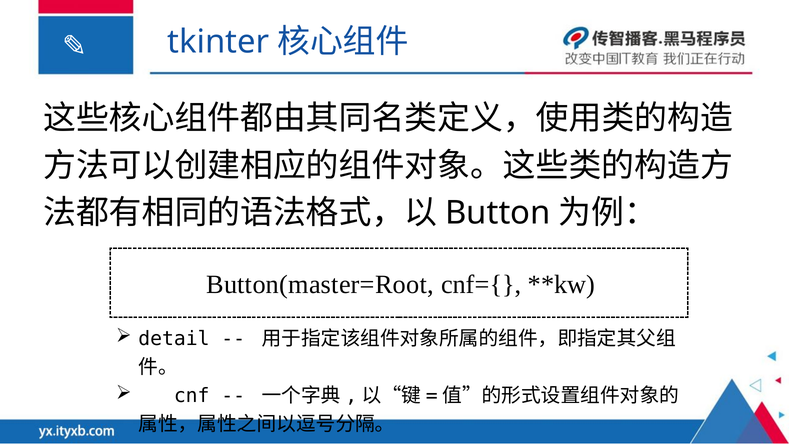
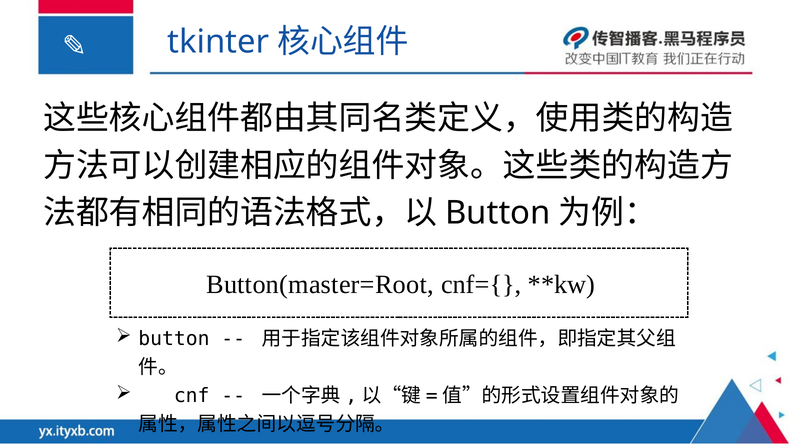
detail at (174, 339): detail -> button
